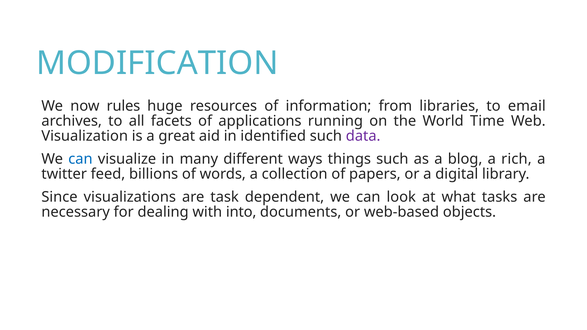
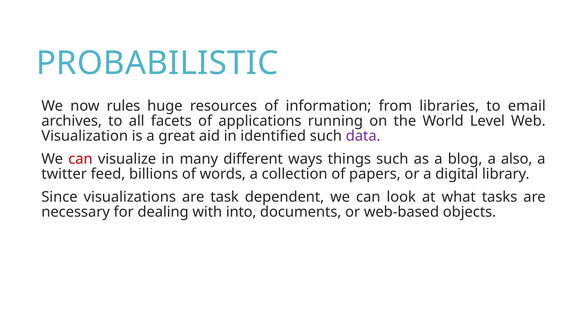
MODIFICATION: MODIFICATION -> PROBABILISTIC
Time: Time -> Level
can at (80, 159) colour: blue -> red
rich: rich -> also
